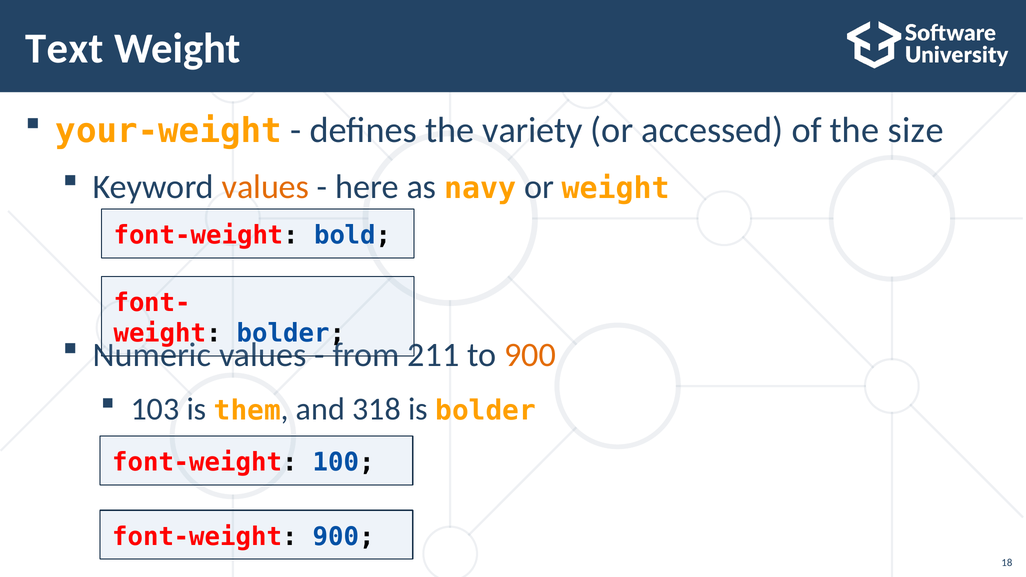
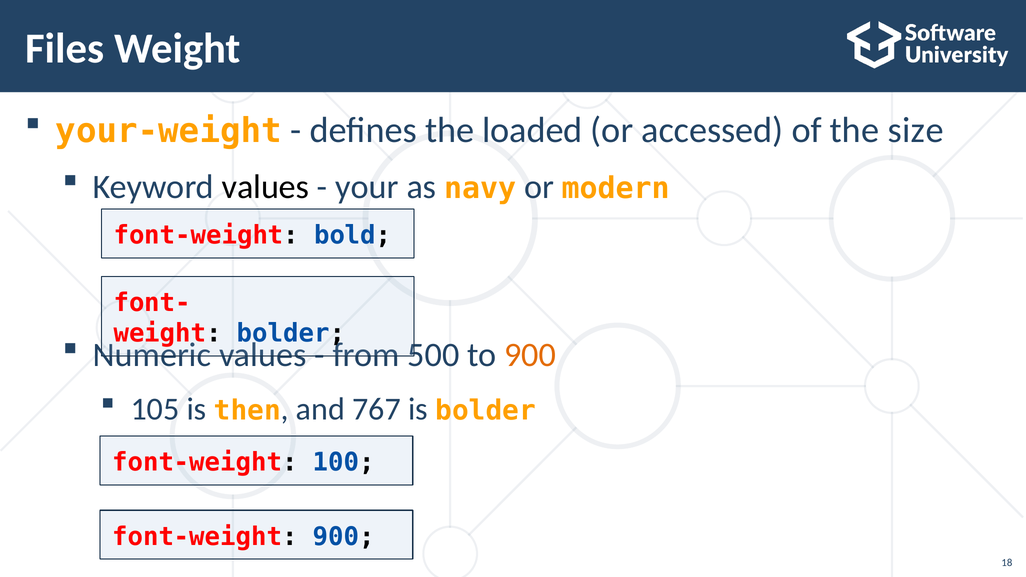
Text: Text -> Files
variety: variety -> loaded
values at (265, 187) colour: orange -> black
here: here -> your
or weight: weight -> modern
211: 211 -> 500
103: 103 -> 105
them: them -> then
318: 318 -> 767
